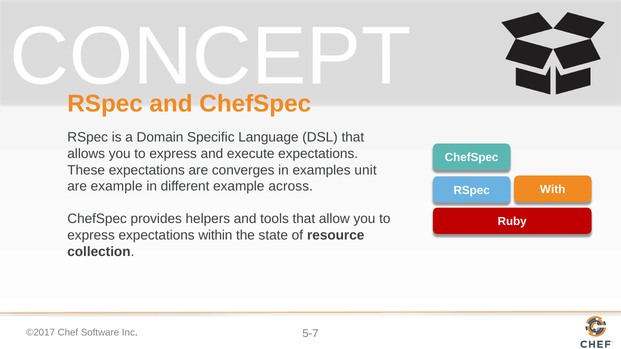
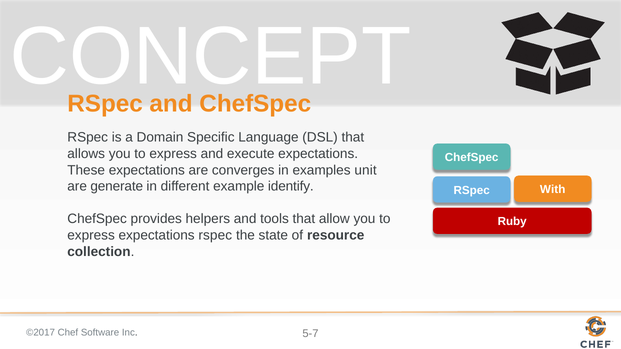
are example: example -> generate
across: across -> identify
expectations within: within -> rspec
